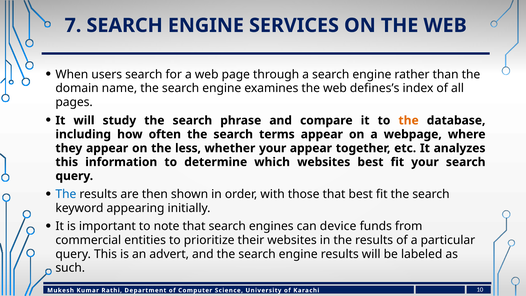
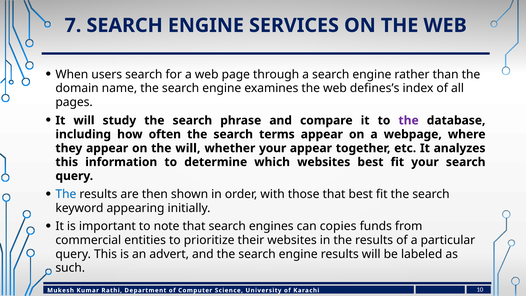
the at (409, 120) colour: orange -> purple
the less: less -> will
device: device -> copies
